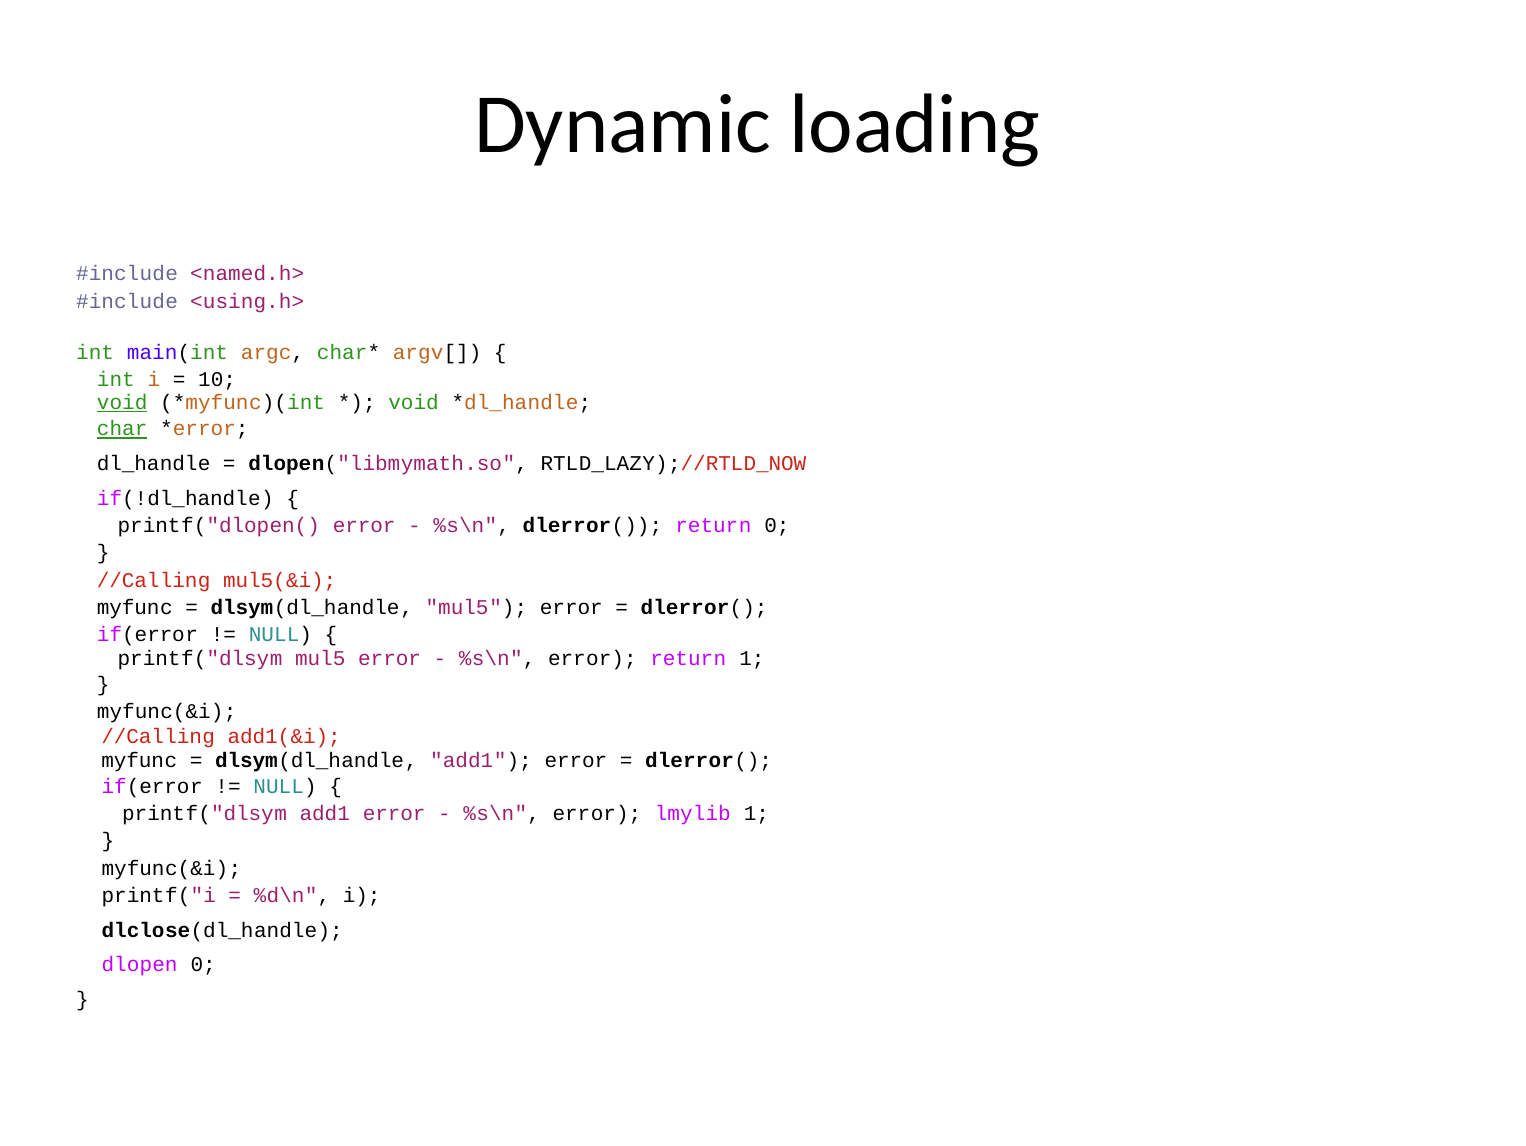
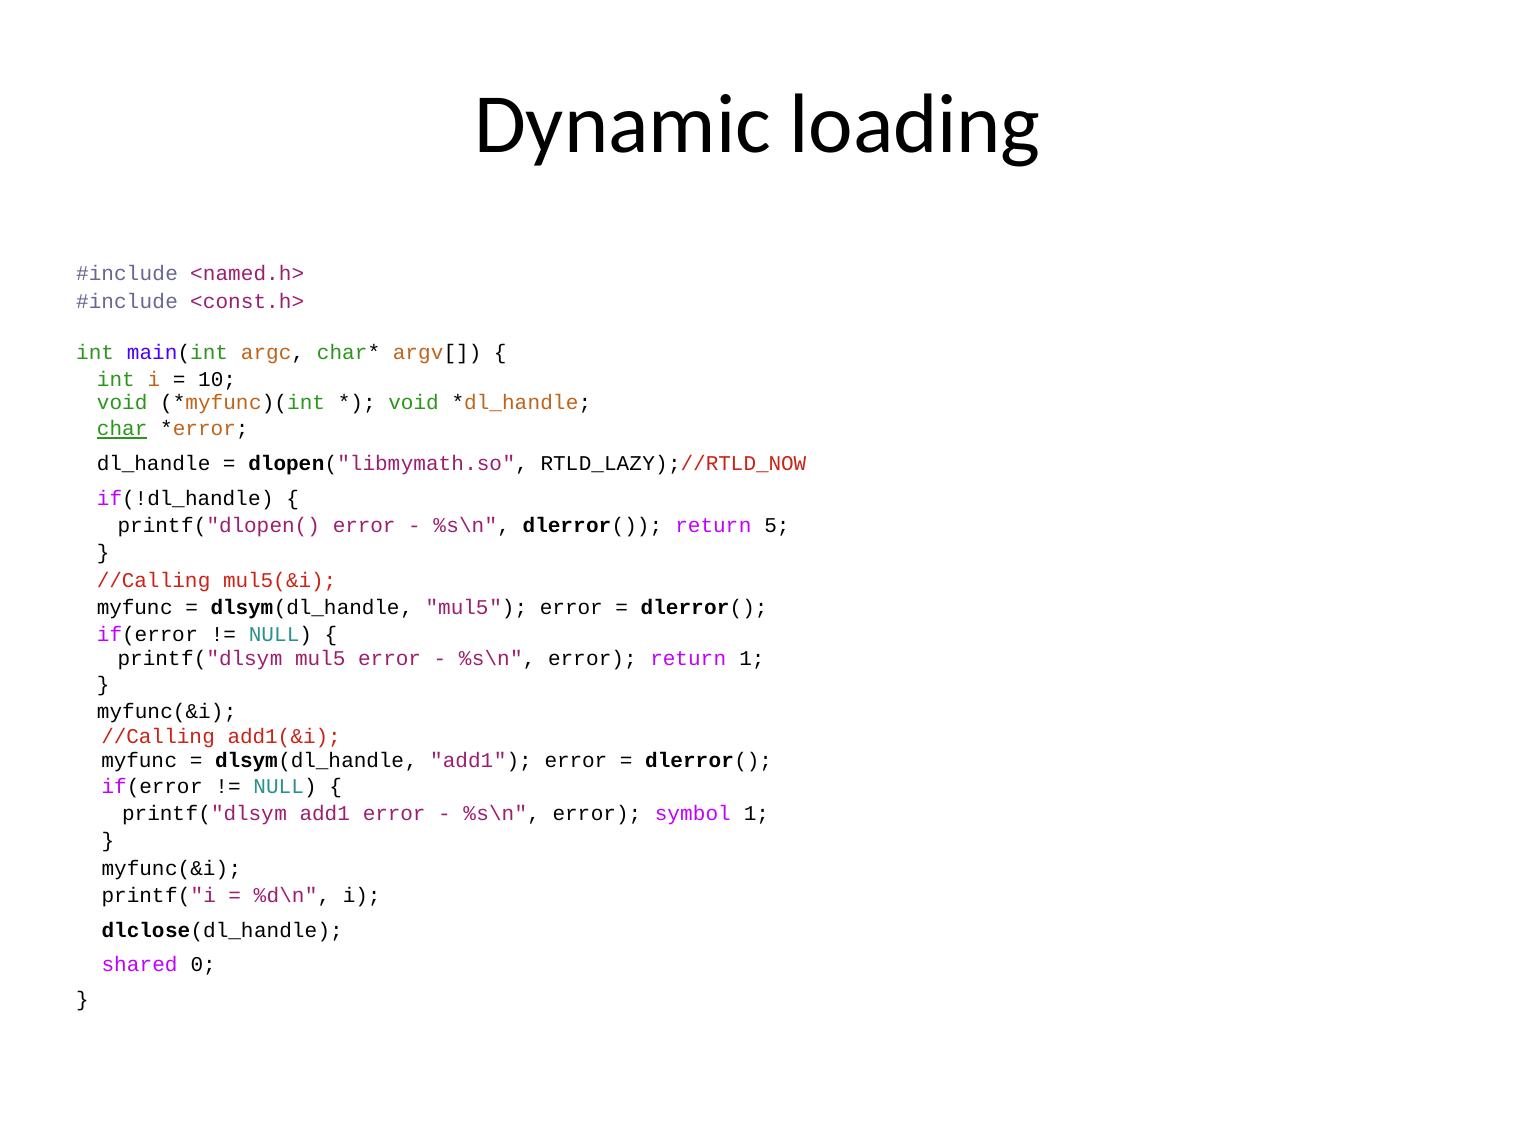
<using.h>: <using.h> -> <const.h>
void at (122, 403) underline: present -> none
return 0: 0 -> 5
lmylib: lmylib -> symbol
dlopen: dlopen -> shared
